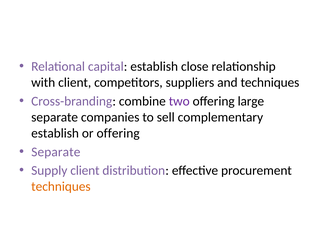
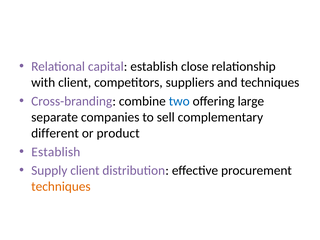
two colour: purple -> blue
establish at (55, 133): establish -> different
or offering: offering -> product
Separate at (56, 152): Separate -> Establish
